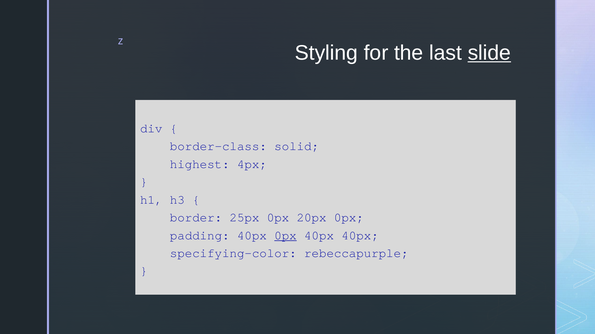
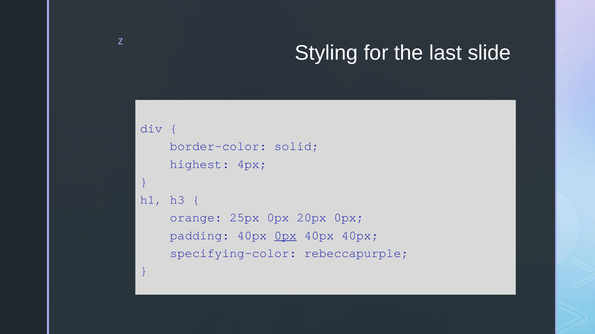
slide underline: present -> none
border-class: border-class -> border-color
border: border -> orange
